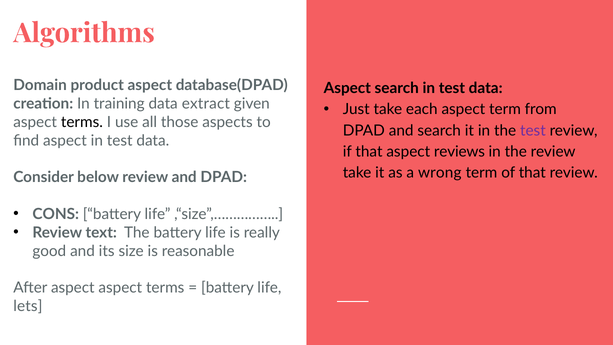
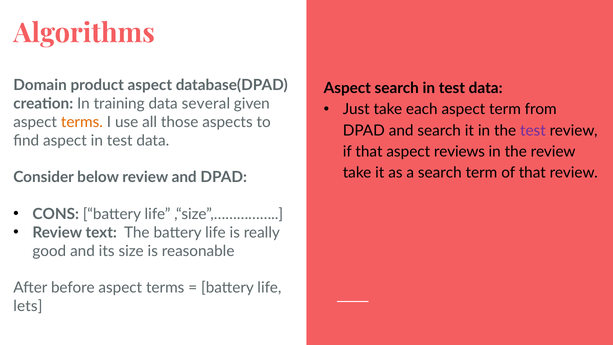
extract: extract -> several
terms at (82, 122) colour: black -> orange
a wrong: wrong -> search
After aspect: aspect -> before
